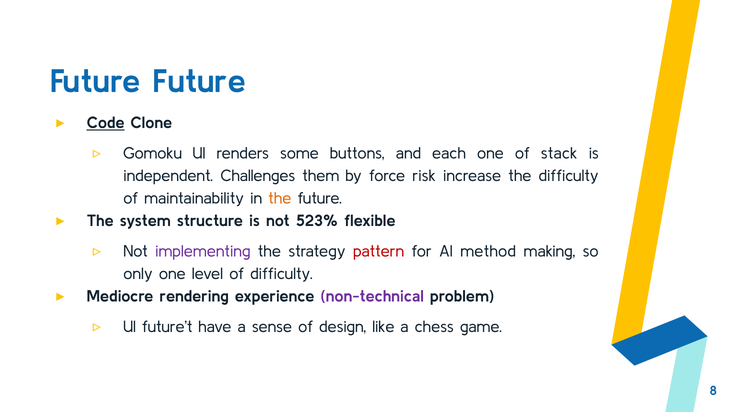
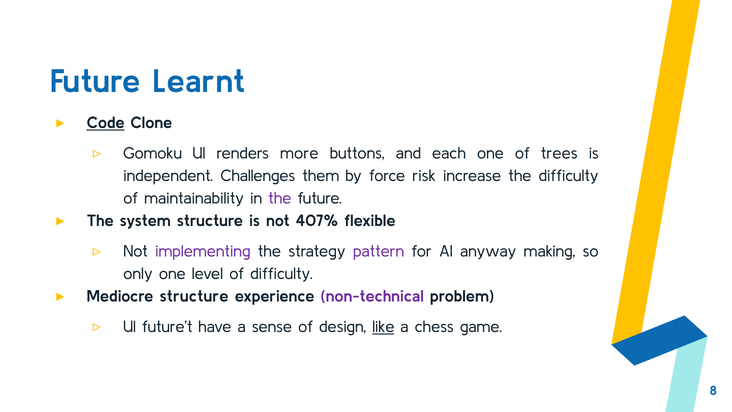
Future Future: Future -> Learnt
some: some -> more
stack: stack -> trees
the at (280, 198) colour: orange -> purple
523%: 523% -> 407%
pattern colour: red -> purple
method: method -> anyway
Mediocre rendering: rendering -> structure
like underline: none -> present
